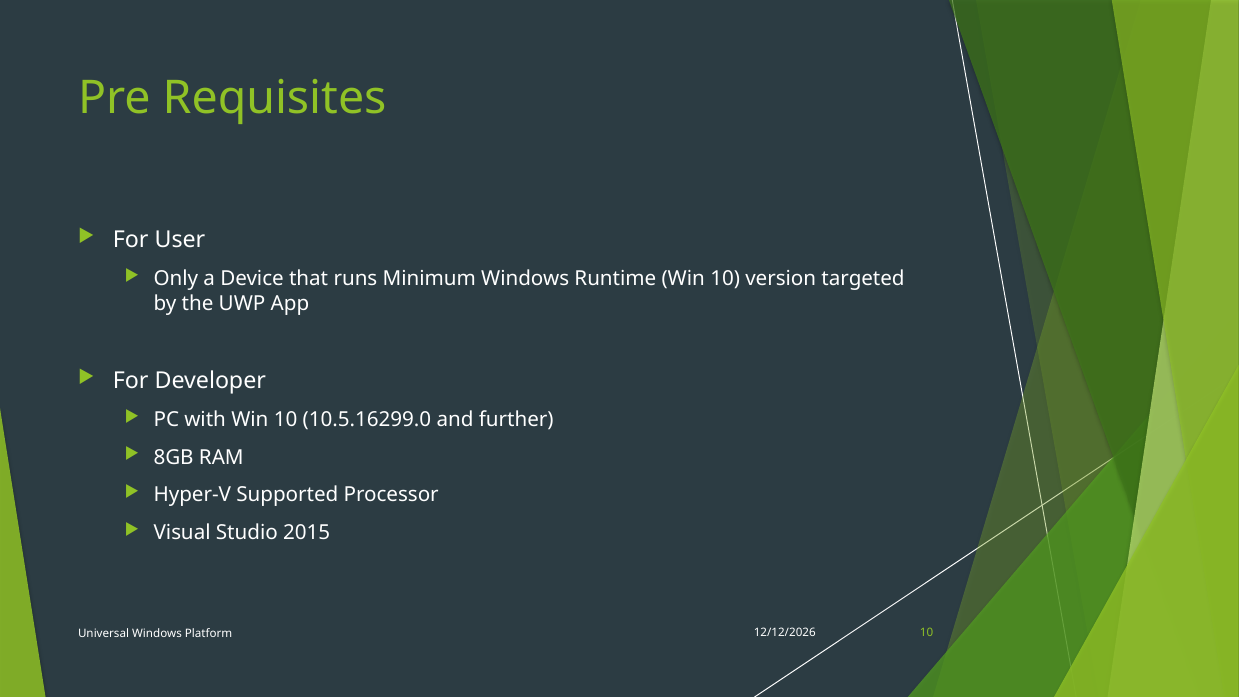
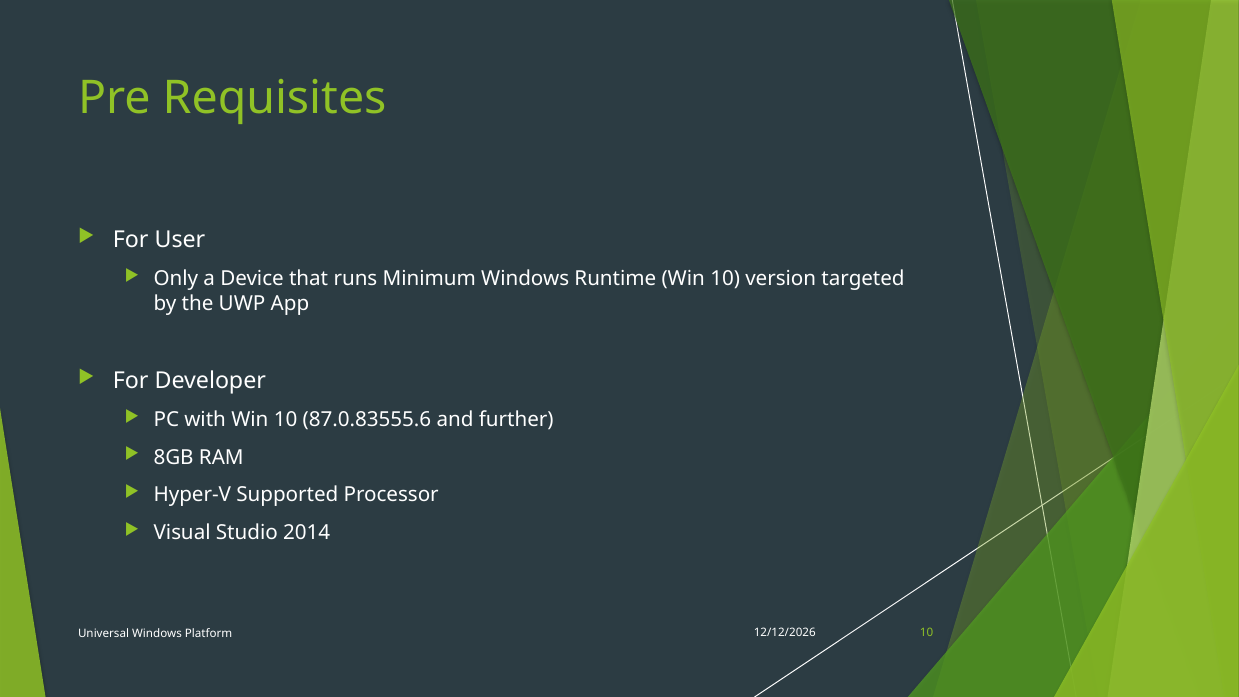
10.5.16299.0: 10.5.16299.0 -> 87.0.83555.6
2015: 2015 -> 2014
